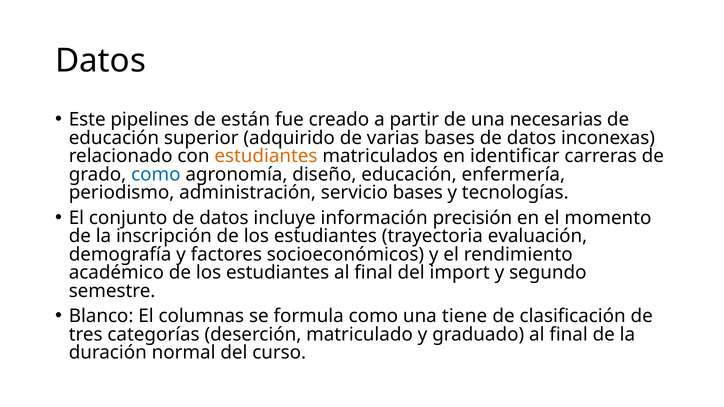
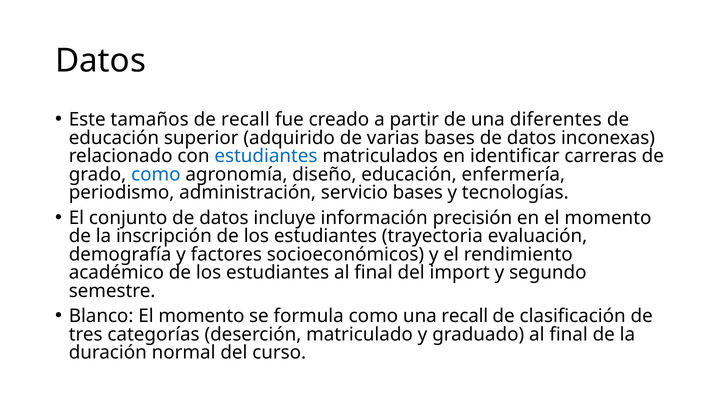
pipelines: pipelines -> tamaños
de están: están -> recall
necesarias: necesarias -> diferentes
estudiantes at (266, 156) colour: orange -> blue
Blanco El columnas: columnas -> momento
una tiene: tiene -> recall
